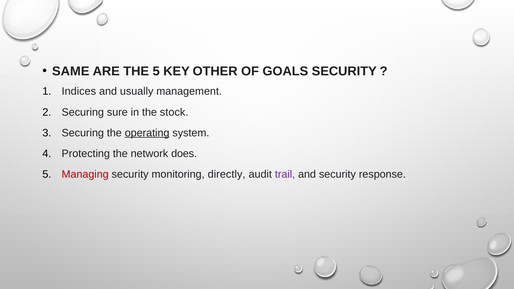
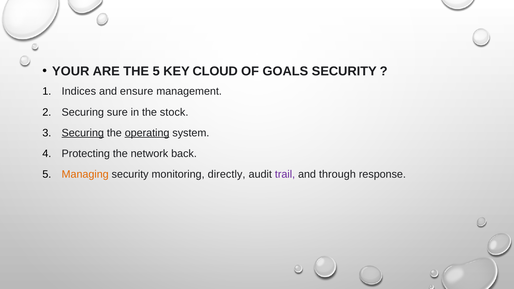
SAME: SAME -> YOUR
OTHER: OTHER -> CLOUD
usually: usually -> ensure
Securing at (83, 133) underline: none -> present
does: does -> back
Managing colour: red -> orange
and security: security -> through
